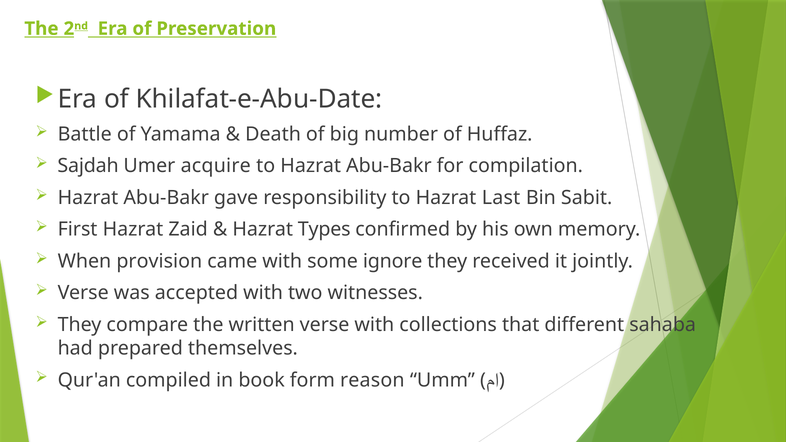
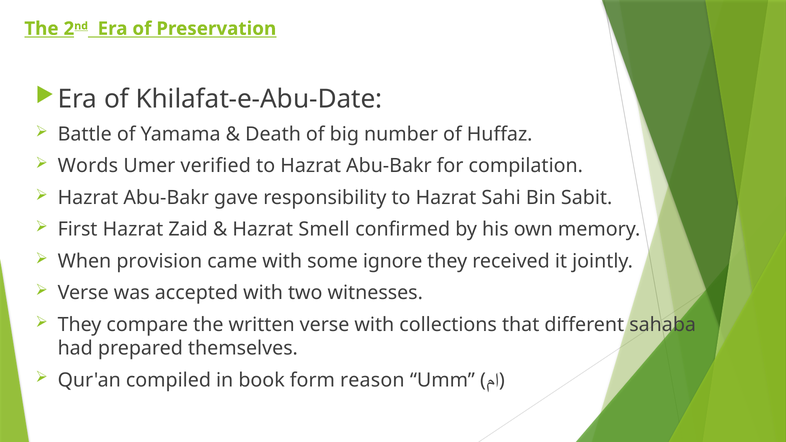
Sajdah: Sajdah -> Words
acquire: acquire -> verified
Last: Last -> Sahi
Types: Types -> Smell
